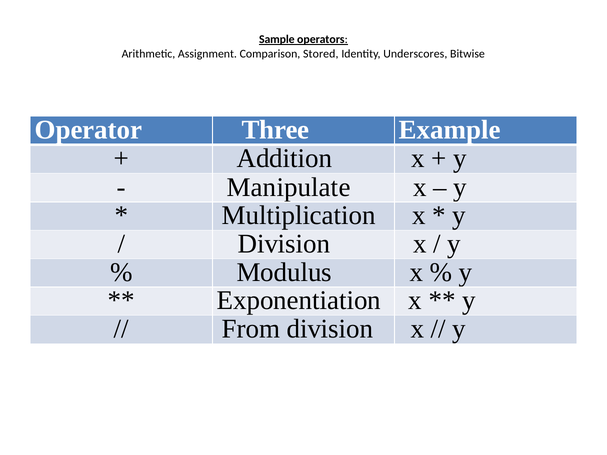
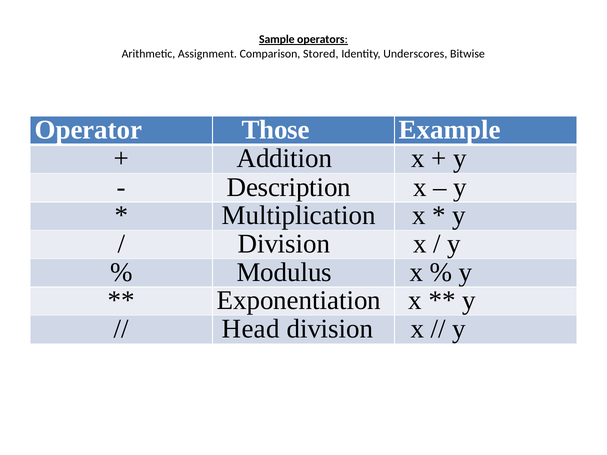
Three: Three -> Those
Manipulate: Manipulate -> Description
From: From -> Head
